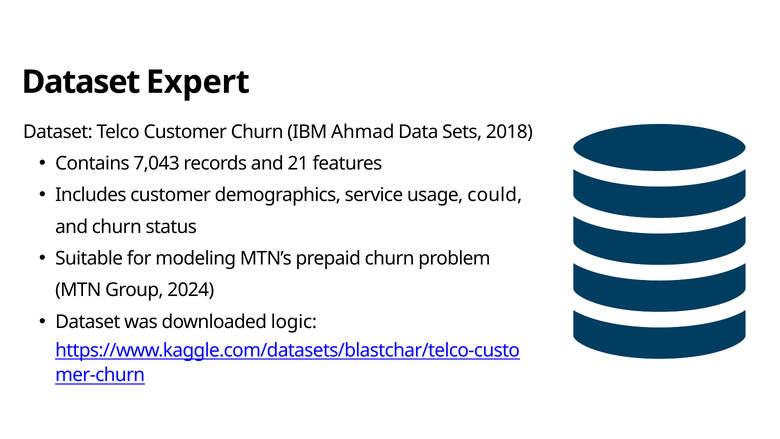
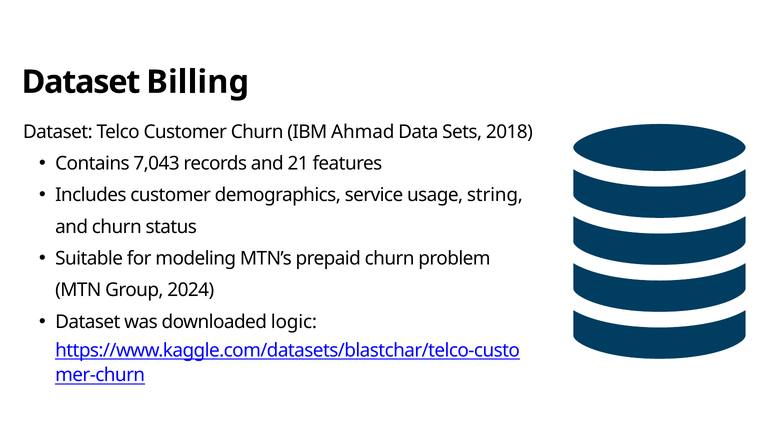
Expert: Expert -> Billing
could: could -> string
